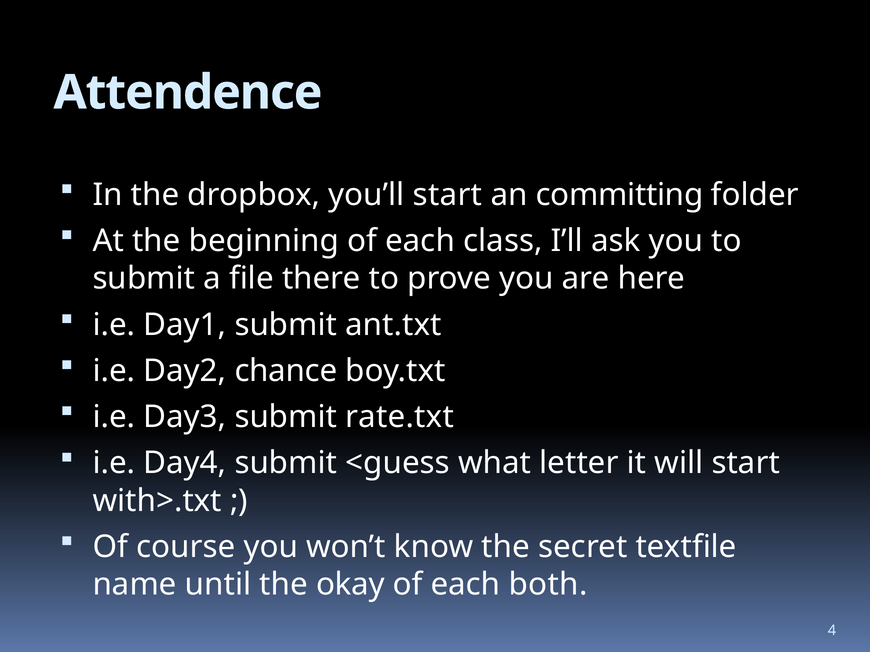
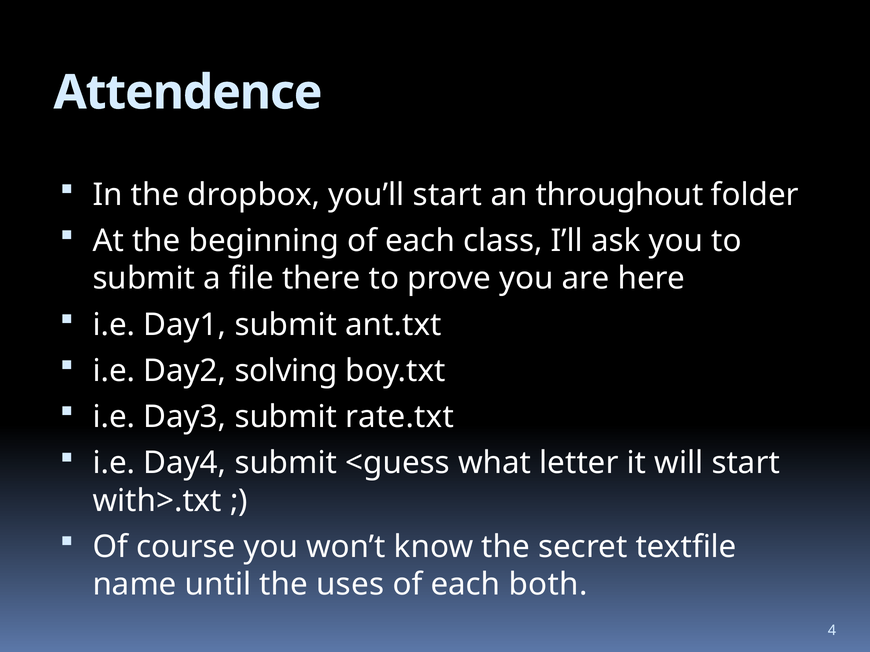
committing: committing -> throughout
chance: chance -> solving
okay: okay -> uses
